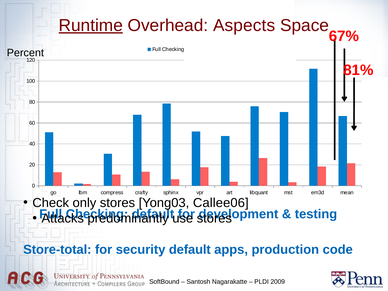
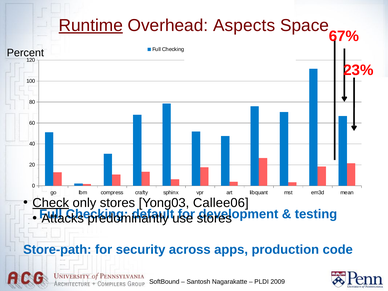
81%: 81% -> 23%
Check underline: none -> present
Store-total: Store-total -> Store-path
security default: default -> across
